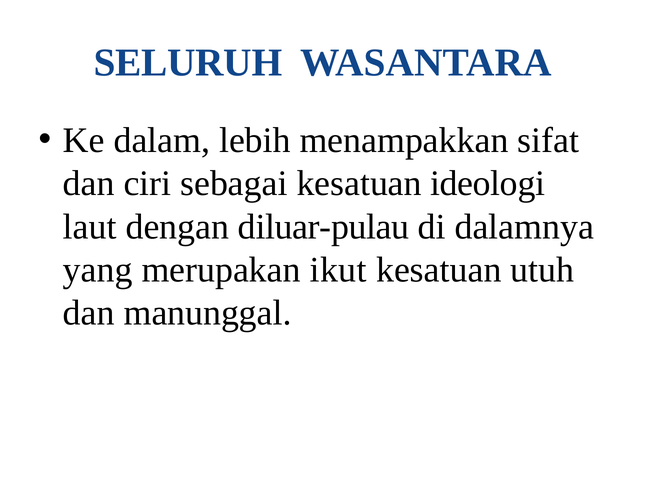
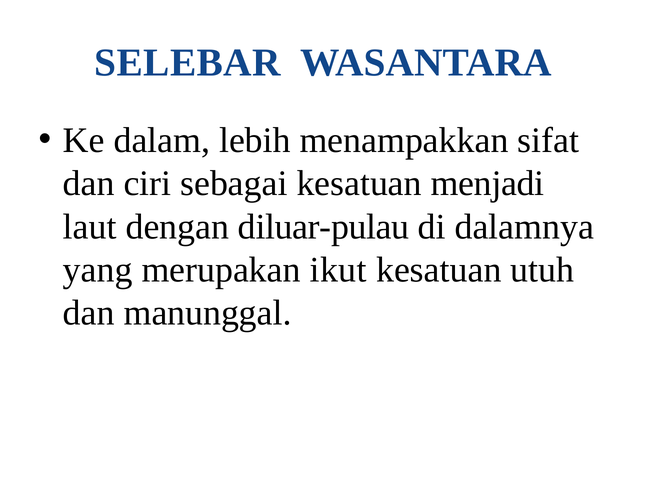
SELURUH: SELURUH -> SELEBAR
ideologi: ideologi -> menjadi
